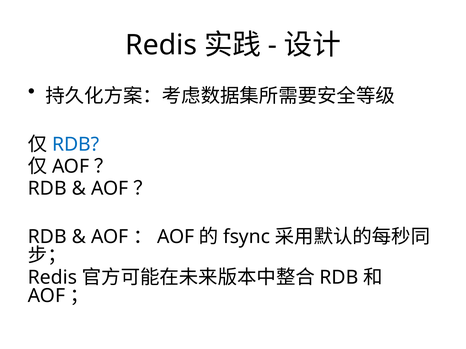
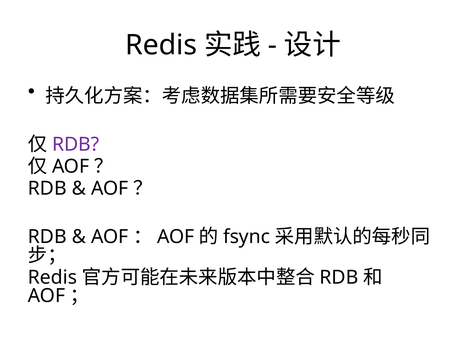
RDB at (76, 145) colour: blue -> purple
